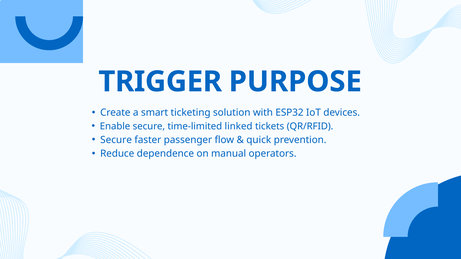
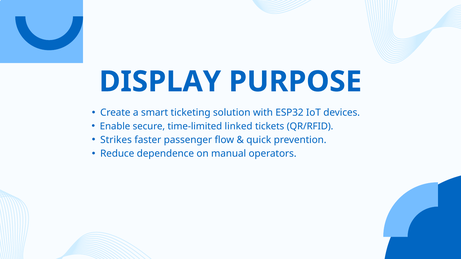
TRIGGER: TRIGGER -> DISPLAY
Secure at (116, 140): Secure -> Strikes
